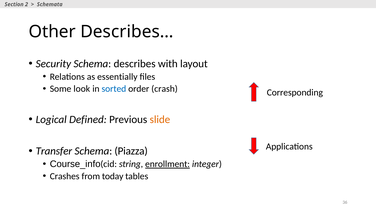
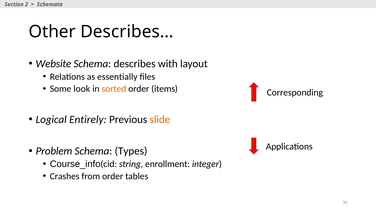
Security: Security -> Website
sorted colour: blue -> orange
crash: crash -> items
Defined: Defined -> Entirely
Transfer: Transfer -> Problem
Piazza: Piazza -> Types
enrollment underline: present -> none
from today: today -> order
